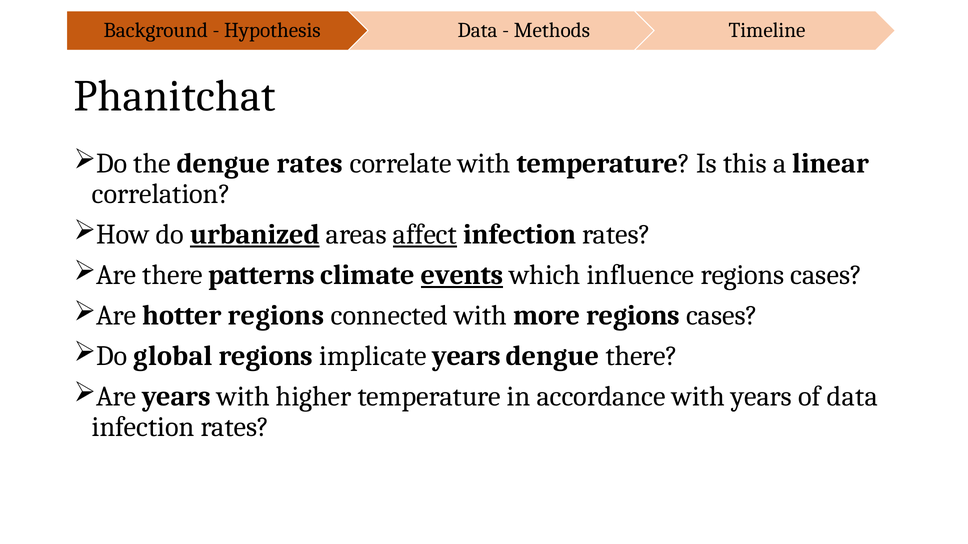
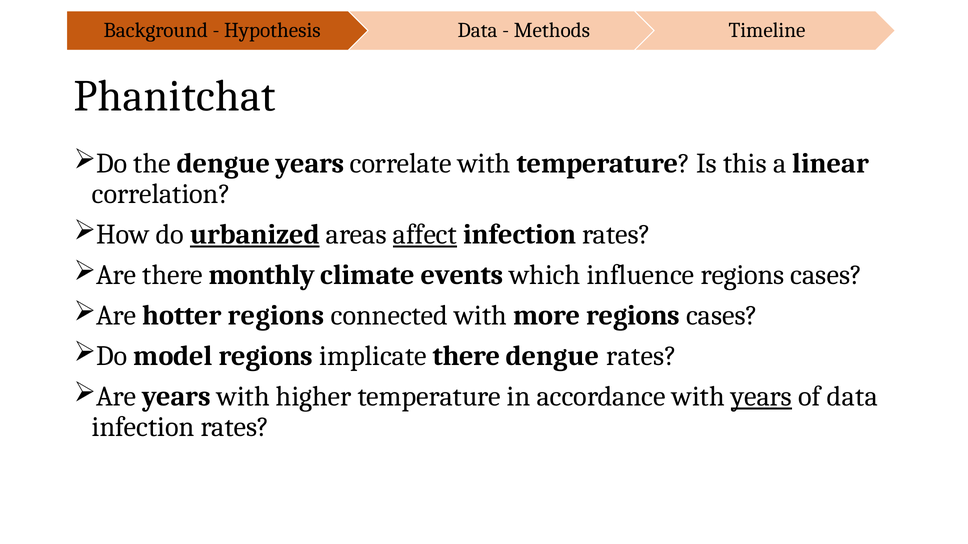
dengue rates: rates -> years
patterns: patterns -> monthly
events underline: present -> none
global: global -> model
implicate years: years -> there
dengue there: there -> rates
years at (761, 397) underline: none -> present
